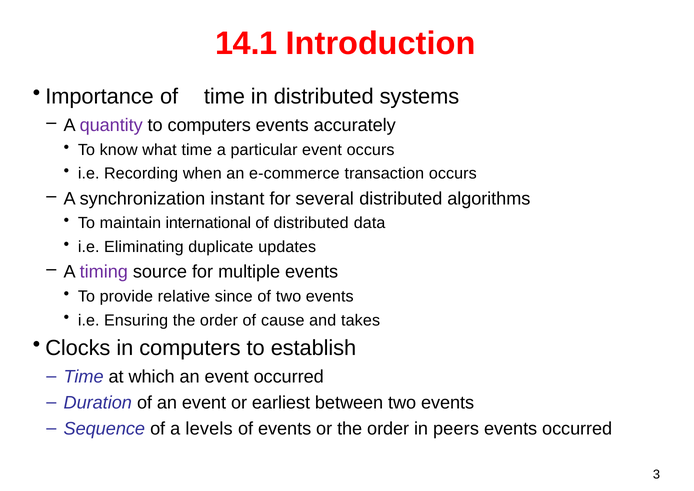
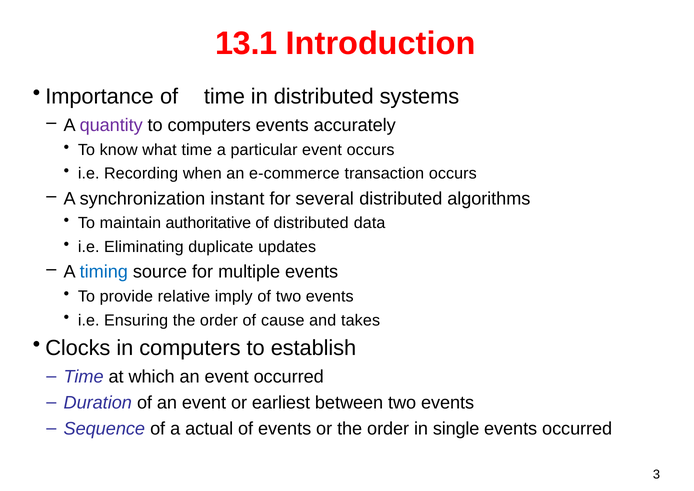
14.1: 14.1 -> 13.1
international: international -> authoritative
timing colour: purple -> blue
since: since -> imply
levels: levels -> actual
peers: peers -> single
